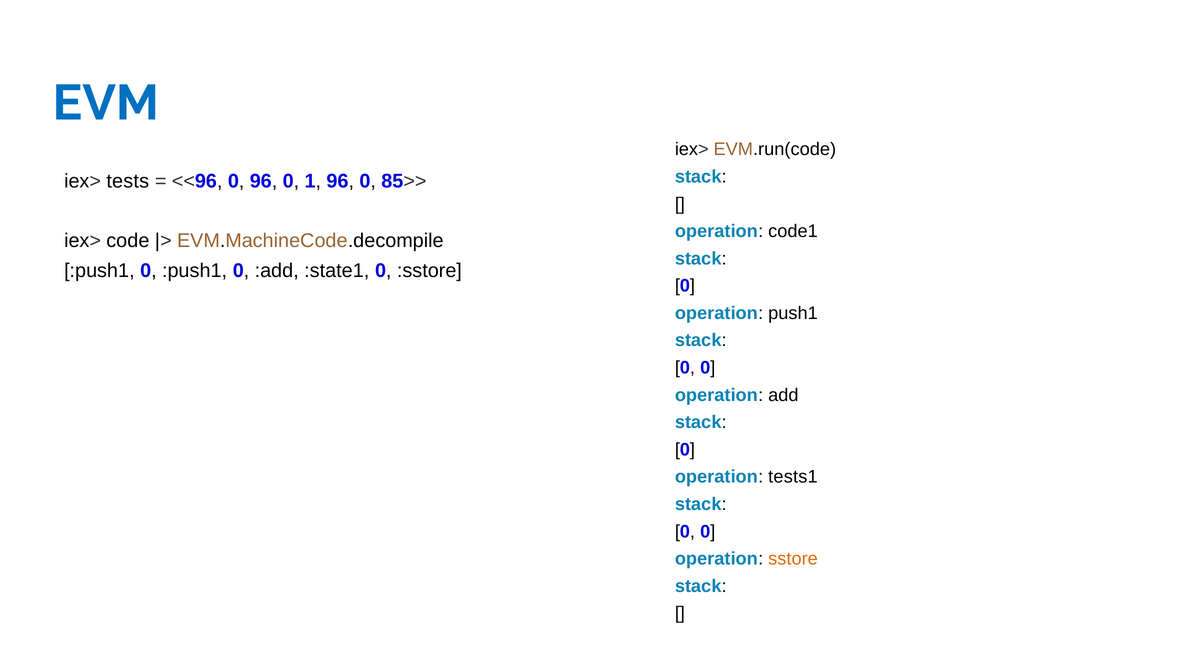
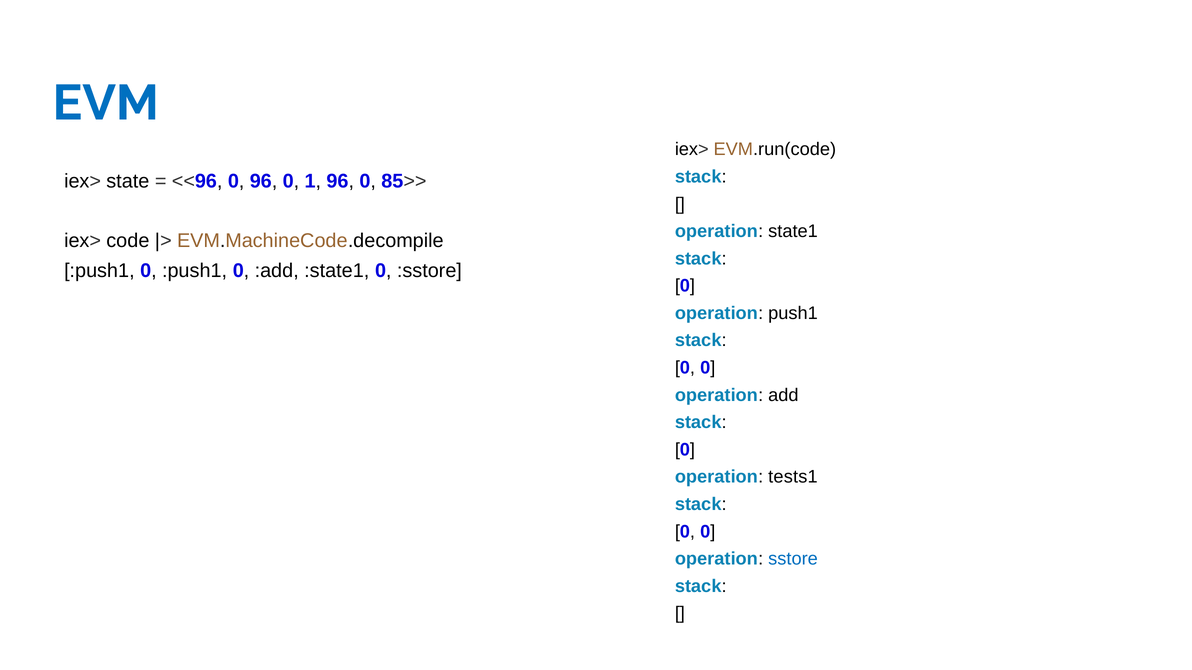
tests: tests -> state
code1: code1 -> state1
sstore colour: orange -> blue
